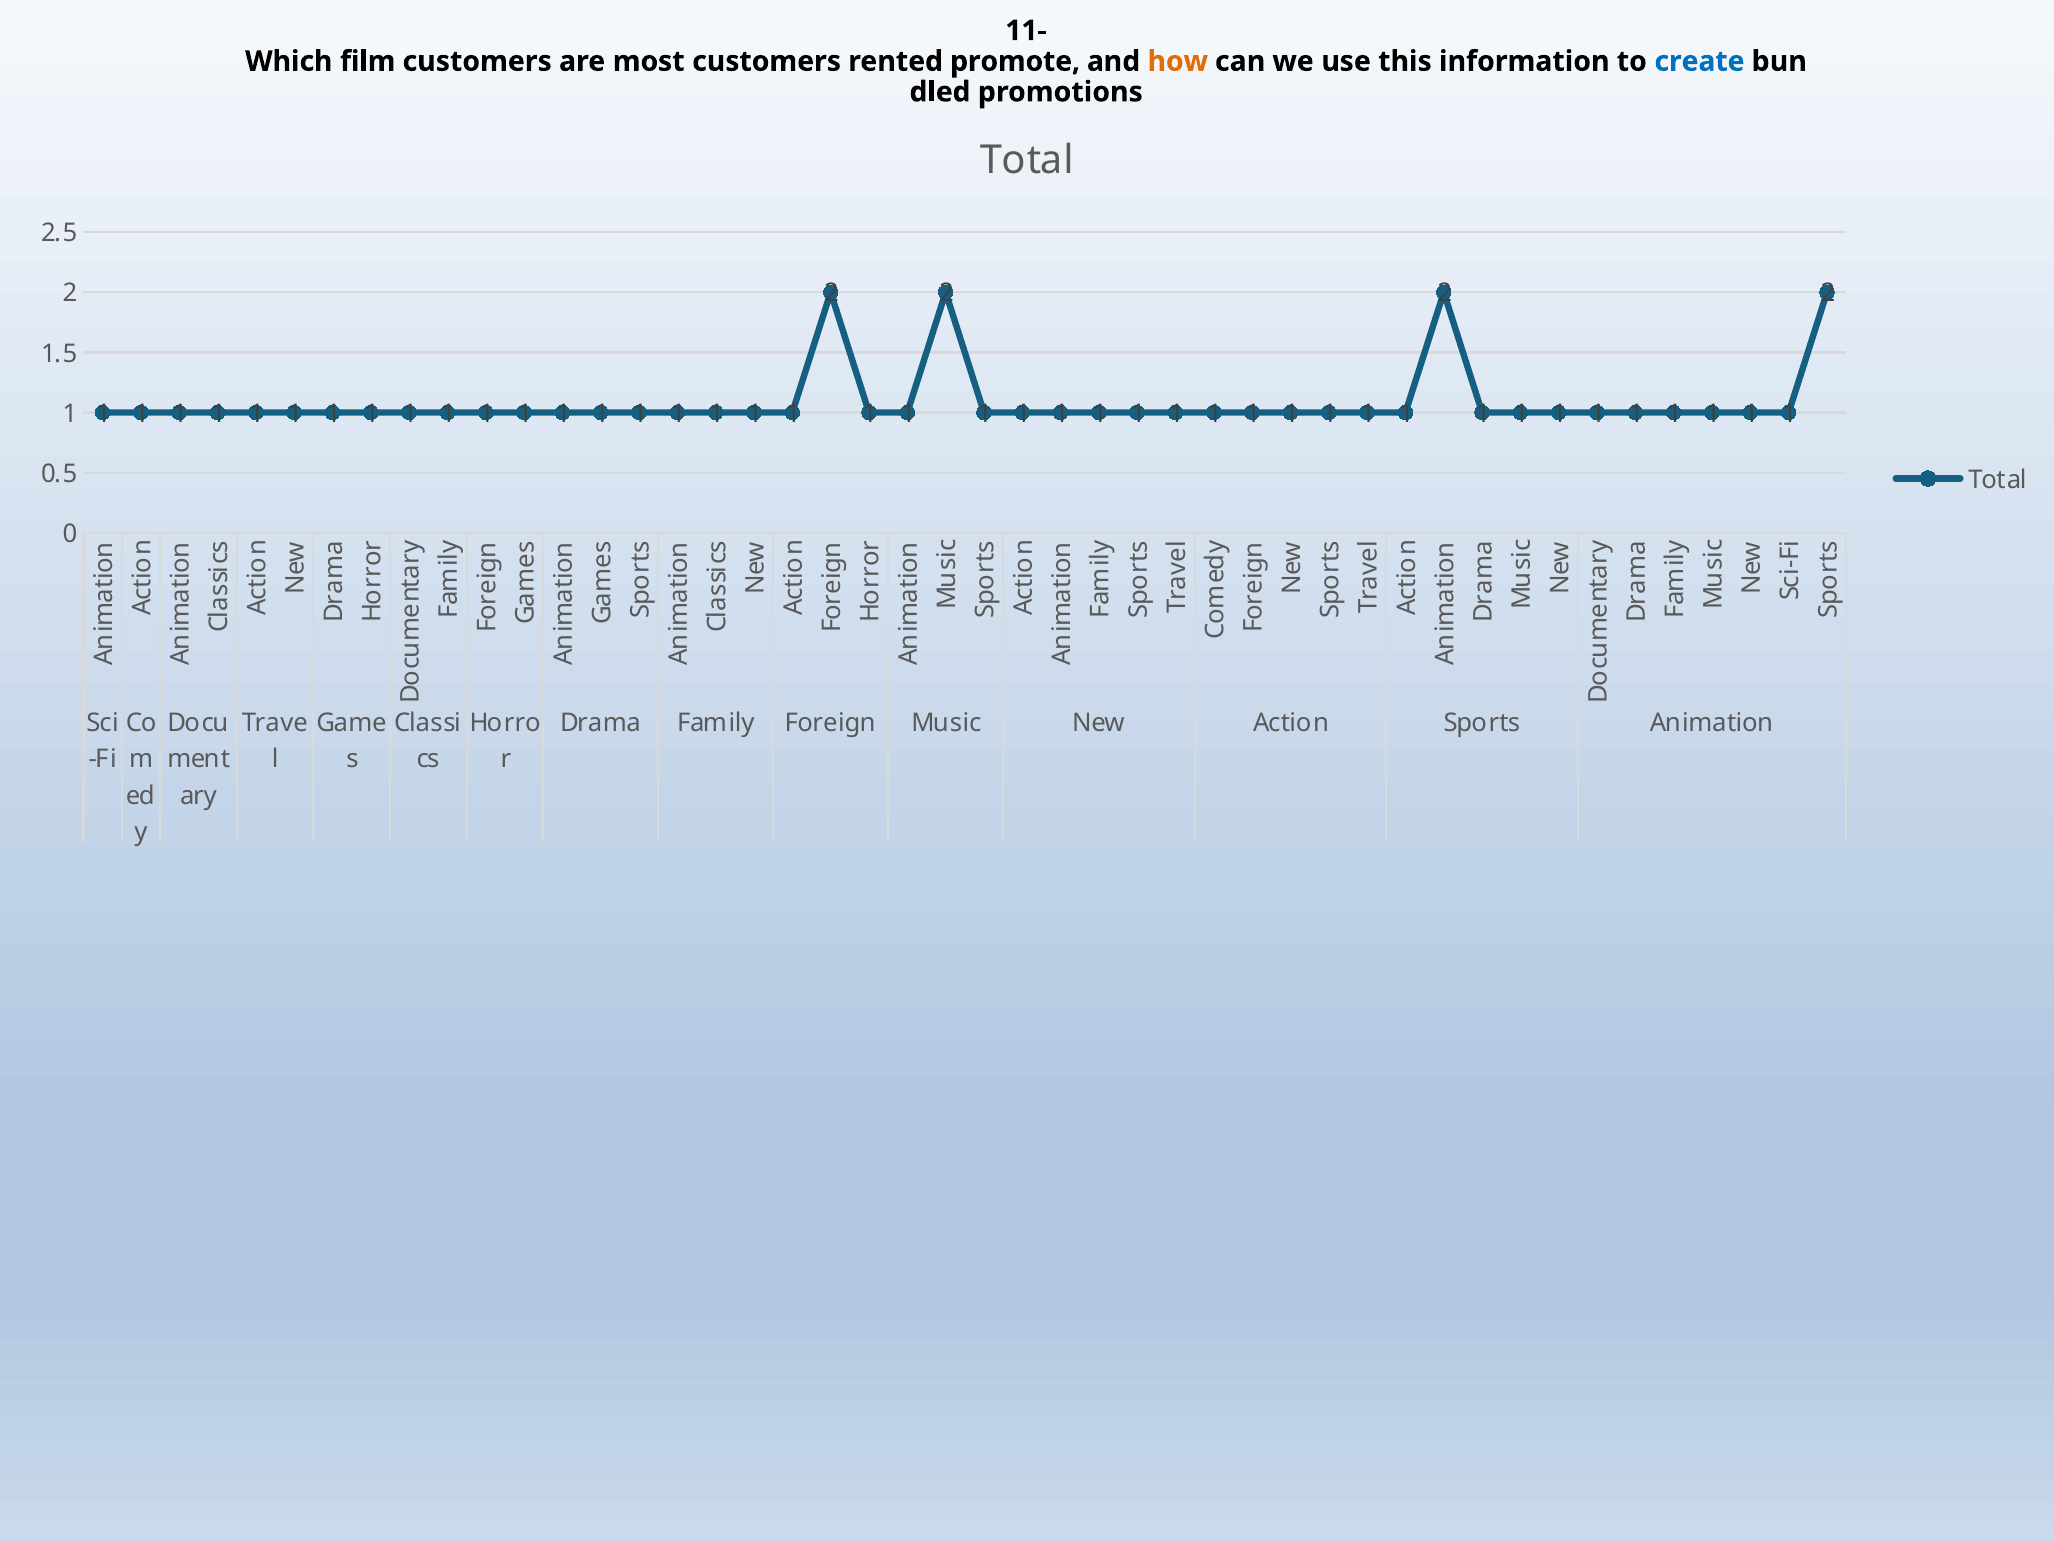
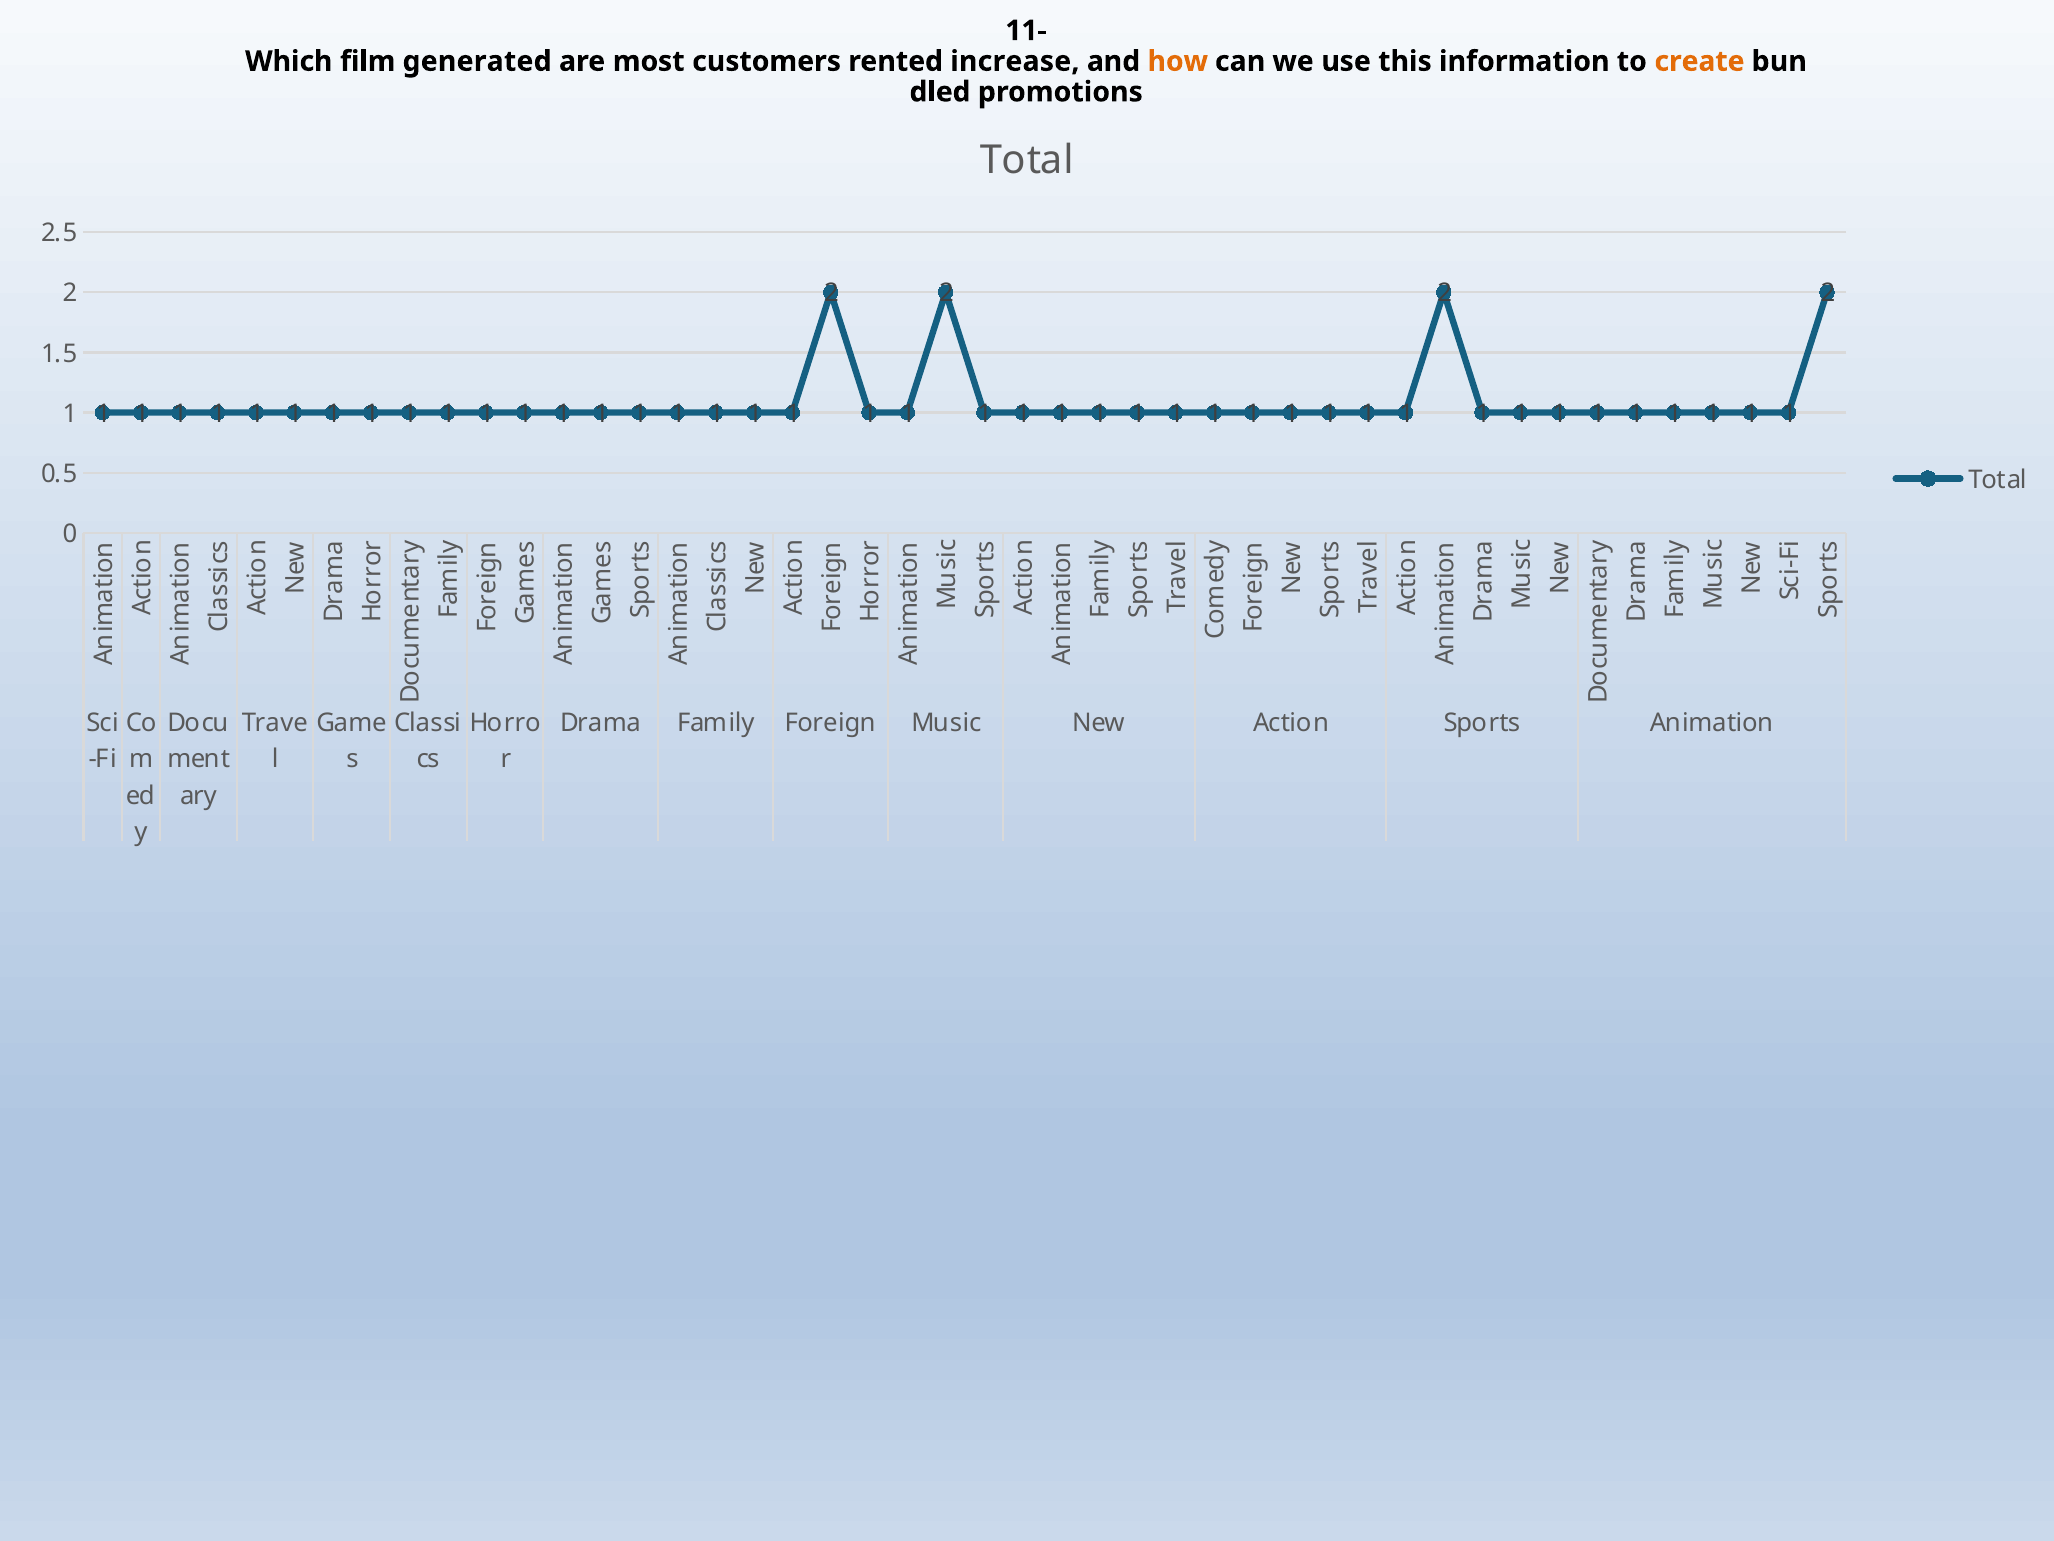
film customers: customers -> generated
promote: promote -> increase
create colour: blue -> orange
